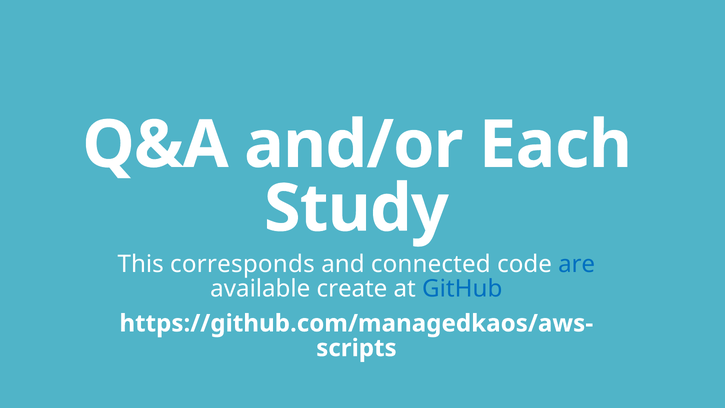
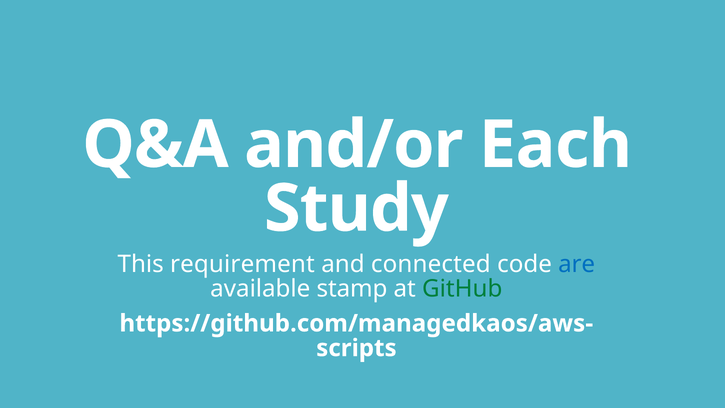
corresponds: corresponds -> requirement
create: create -> stamp
GitHub colour: blue -> green
